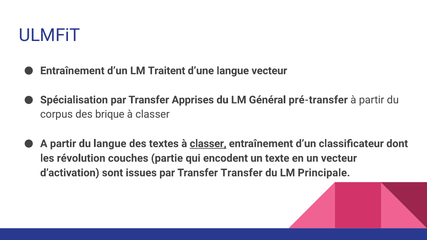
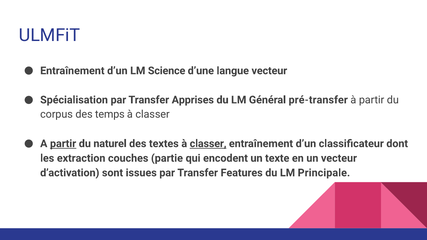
Traitent: Traitent -> Science
brique: brique -> temps
partir at (63, 144) underline: none -> present
du langue: langue -> naturel
révolution: révolution -> extraction
Transfer Transfer: Transfer -> Features
